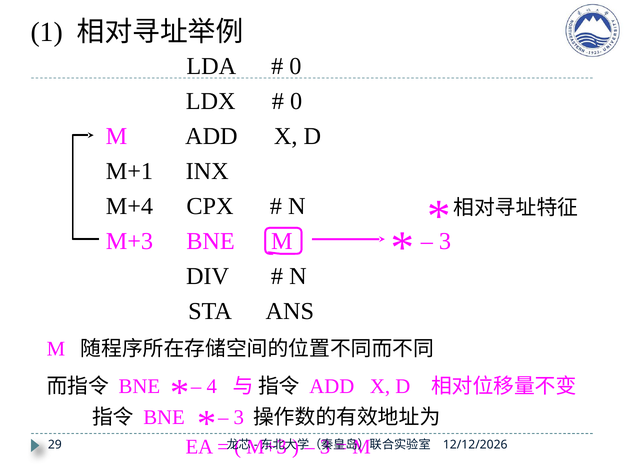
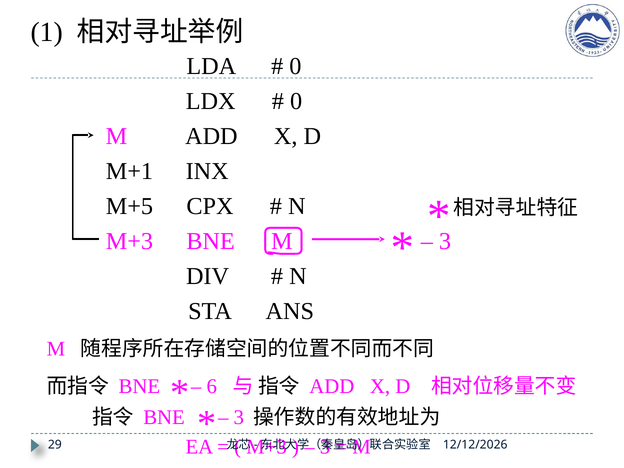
M+4: M+4 -> M+5
4: 4 -> 6
